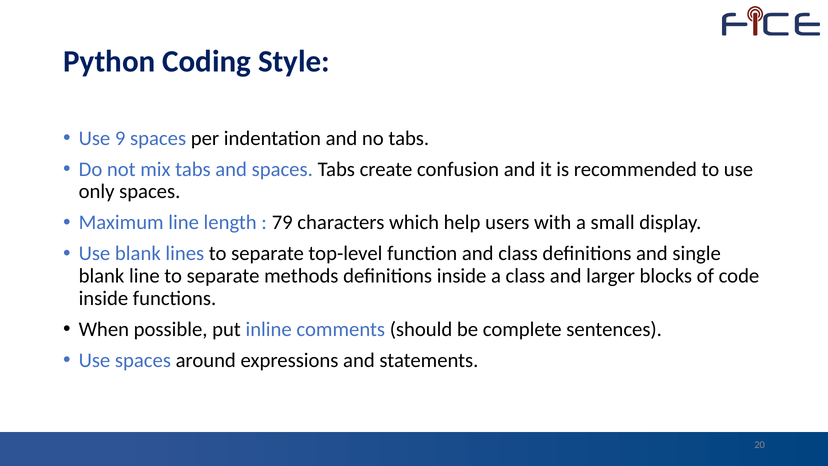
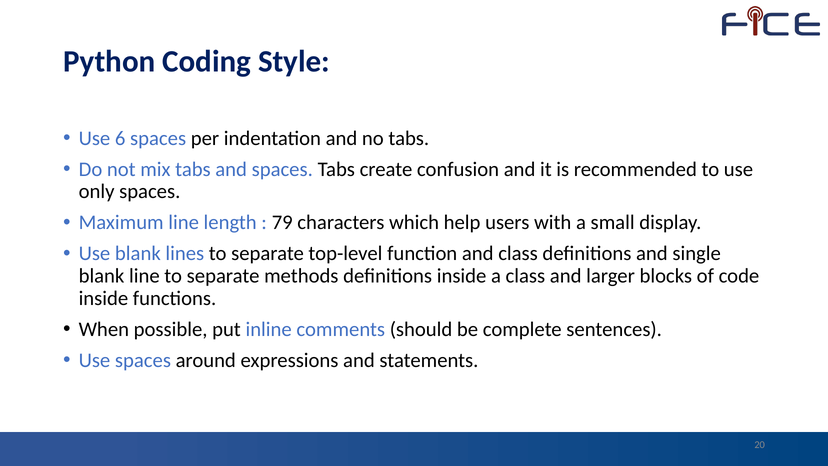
9: 9 -> 6
